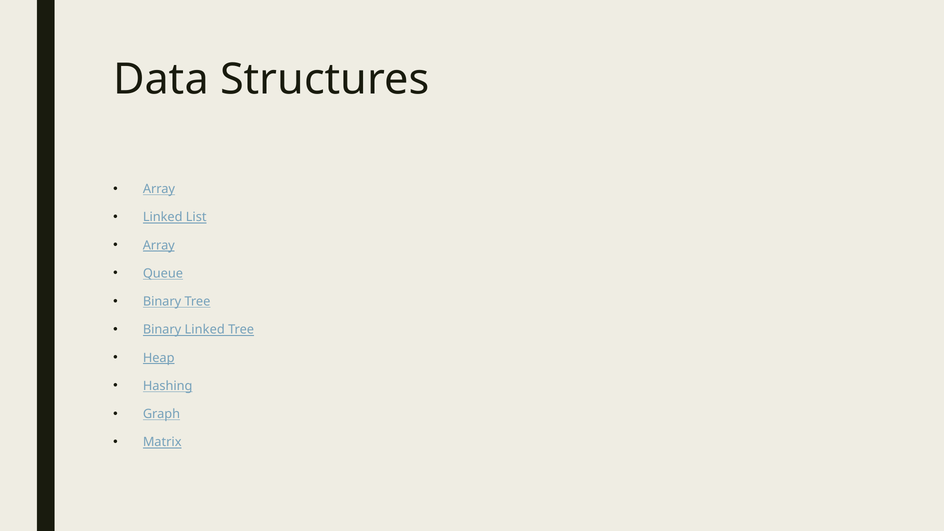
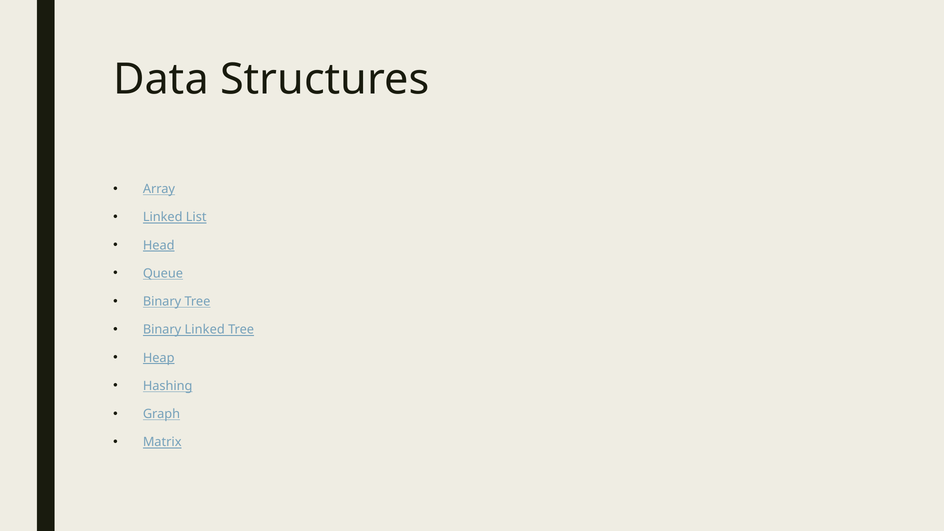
Array at (159, 245): Array -> Head
